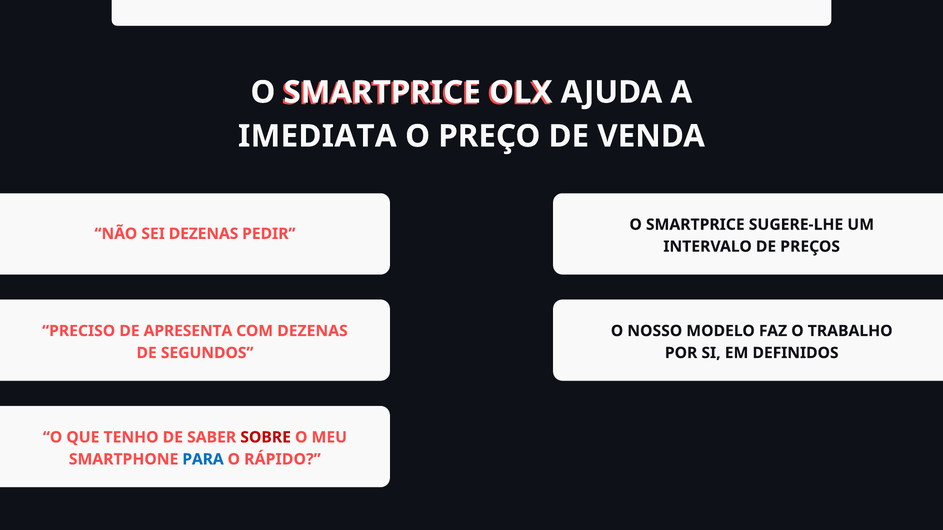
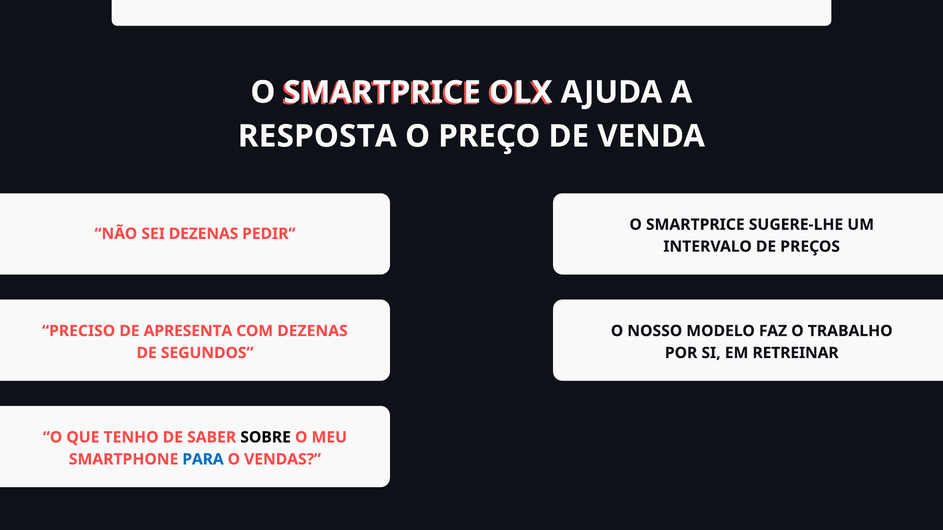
IMEDIATA: IMEDIATA -> RESPOSTA
DEFINIDOS: DEFINIDOS -> RETREINAR
SOBRE colour: red -> black
RÁPIDO: RÁPIDO -> VENDAS
